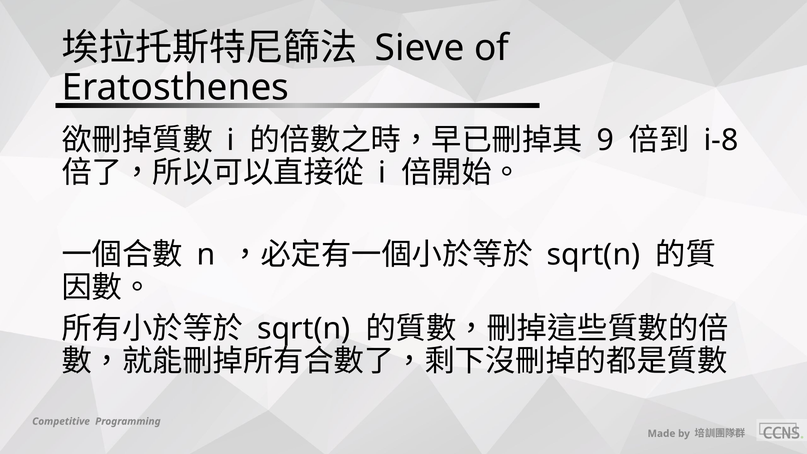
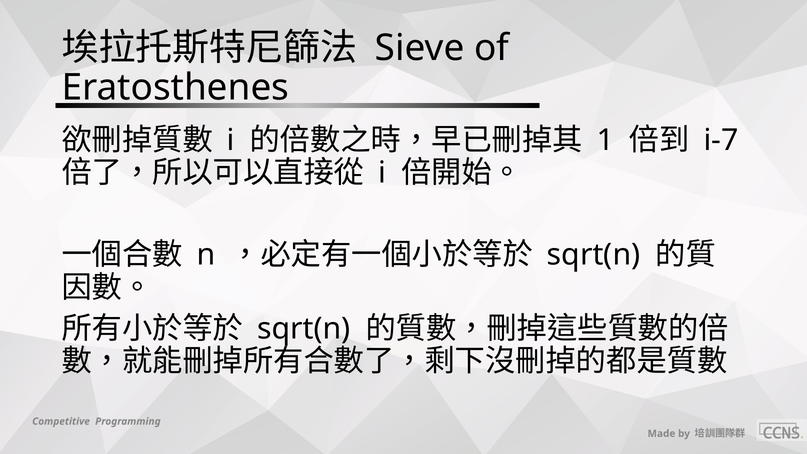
9: 9 -> 1
i-8: i-8 -> i-7
